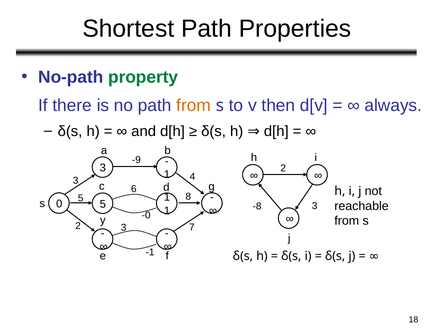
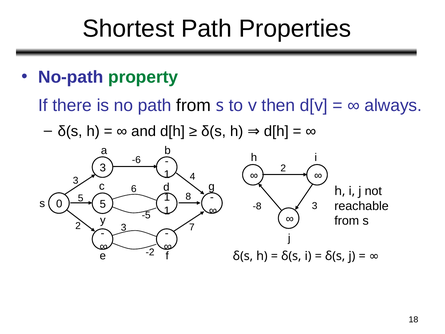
from at (194, 105) colour: orange -> black
-9: -9 -> -6
-0: -0 -> -5
-1: -1 -> -2
